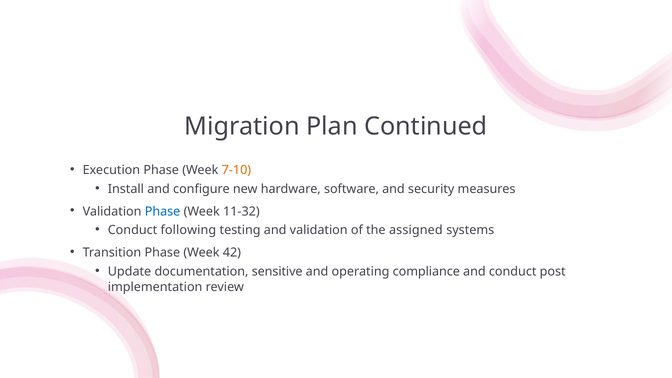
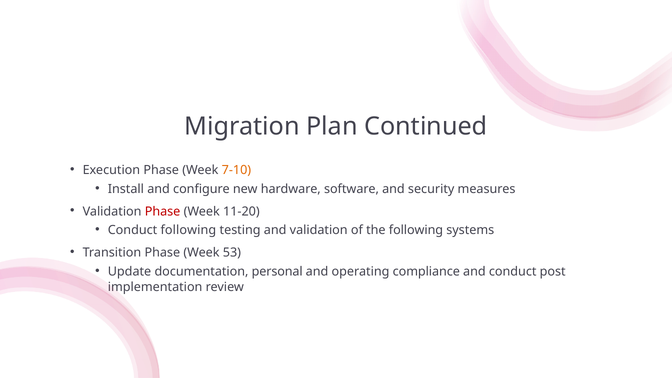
Phase at (163, 211) colour: blue -> red
11-32: 11-32 -> 11-20
the assigned: assigned -> following
42: 42 -> 53
sensitive: sensitive -> personal
